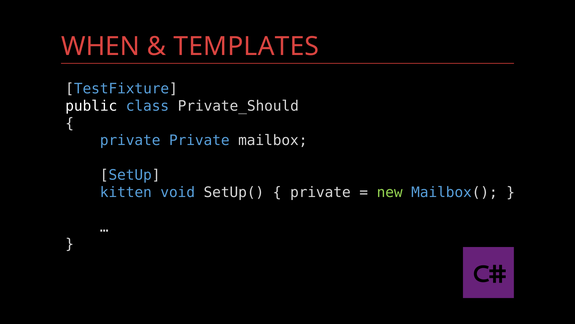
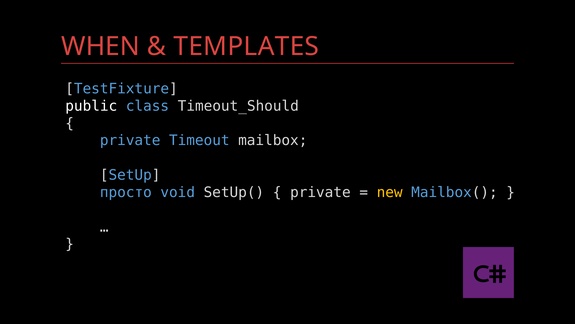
Private_Should: Private_Should -> Timeout_Should
private Private: Private -> Timeout
kitten: kitten -> просто
new colour: light green -> yellow
